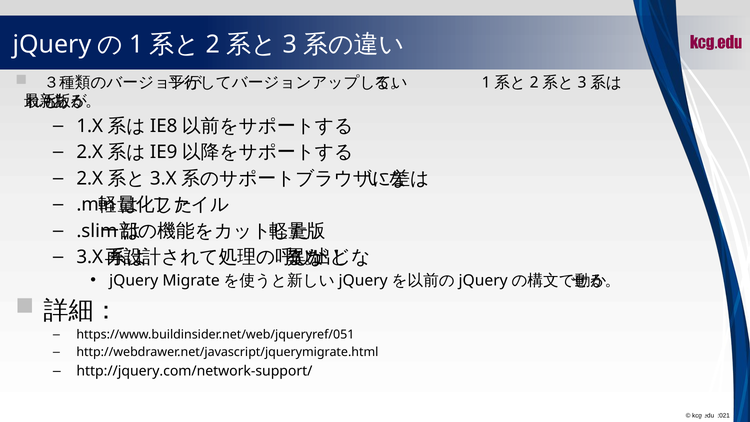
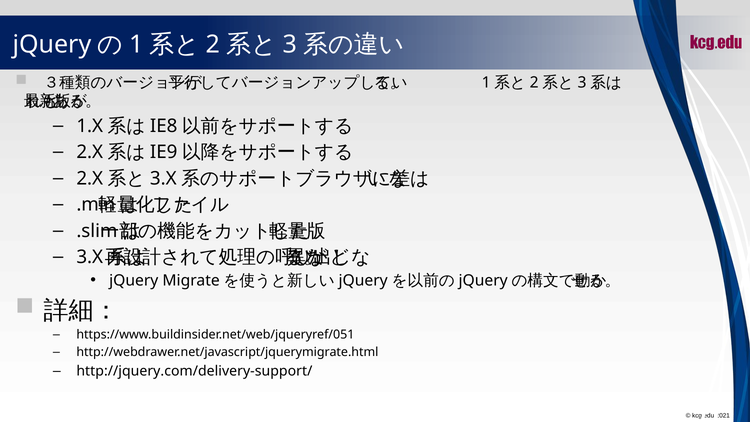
http://jquery.com/network-support/: http://jquery.com/network-support/ -> http://jquery.com/delivery-support/
